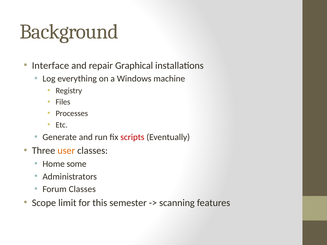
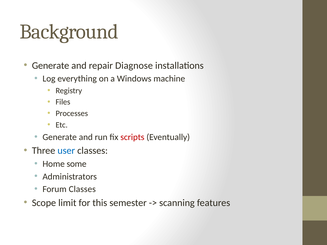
Interface at (50, 66): Interface -> Generate
Graphical: Graphical -> Diagnose
user colour: orange -> blue
